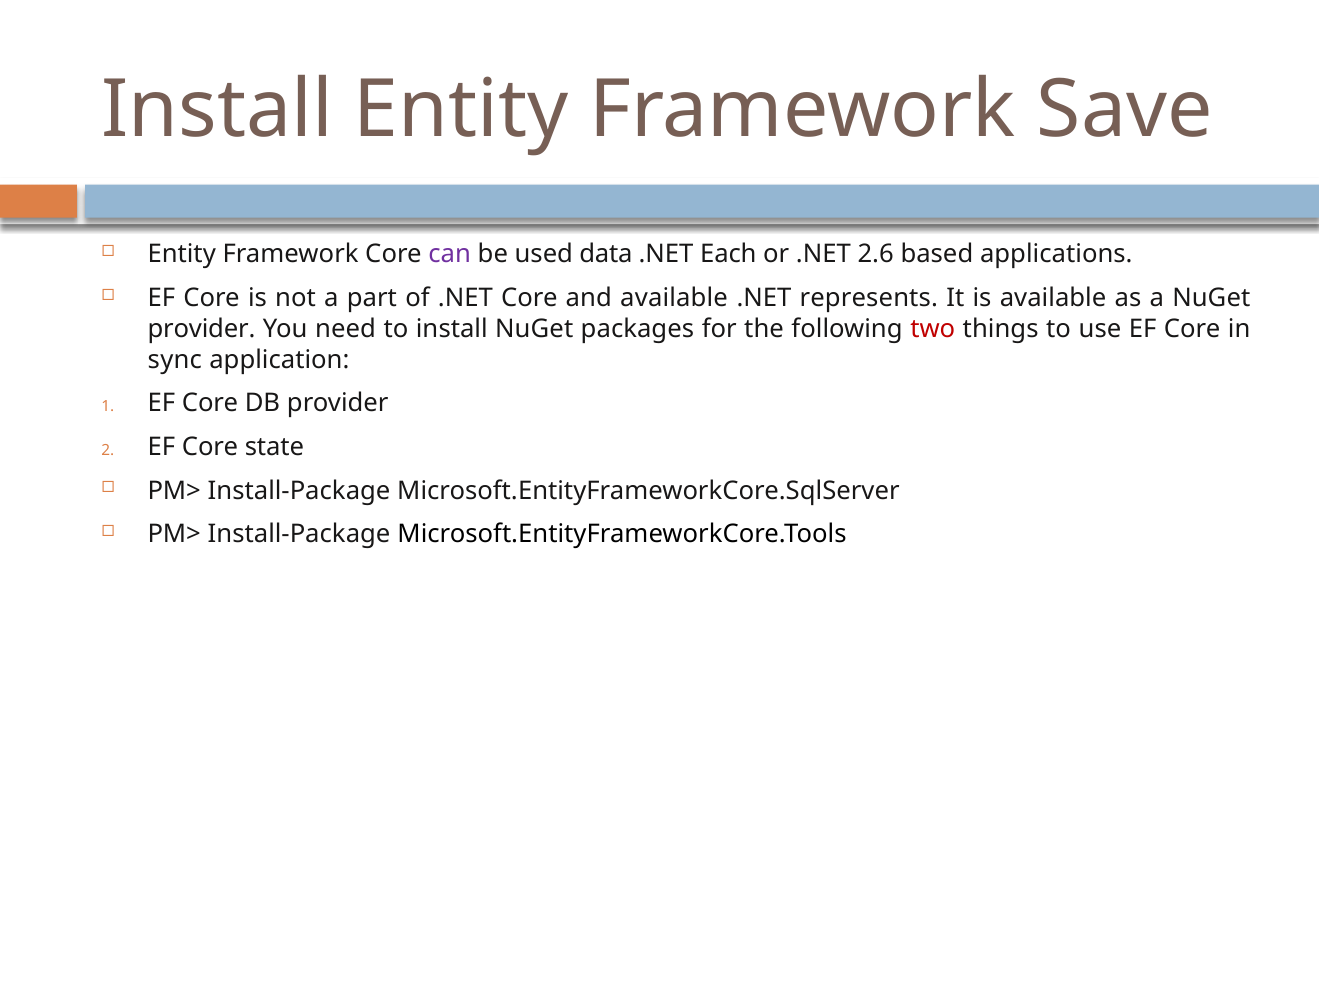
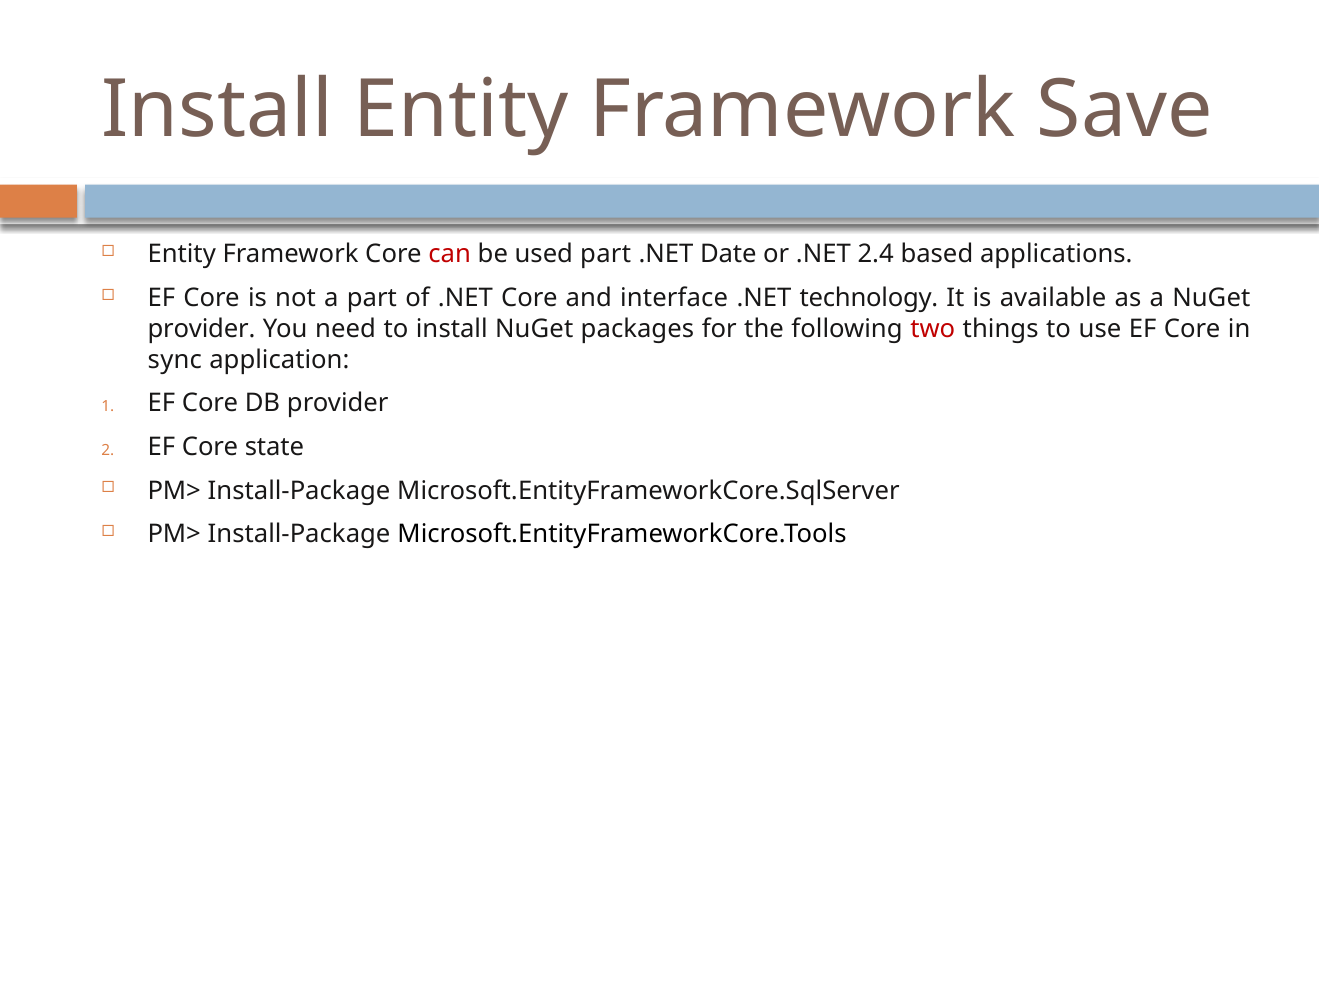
can colour: purple -> red
used data: data -> part
Each: Each -> Date
2.6: 2.6 -> 2.4
and available: available -> interface
represents: represents -> technology
